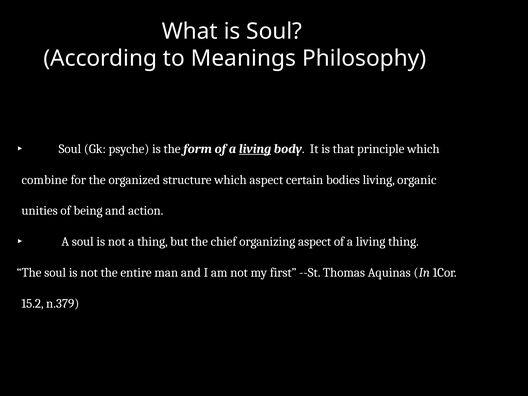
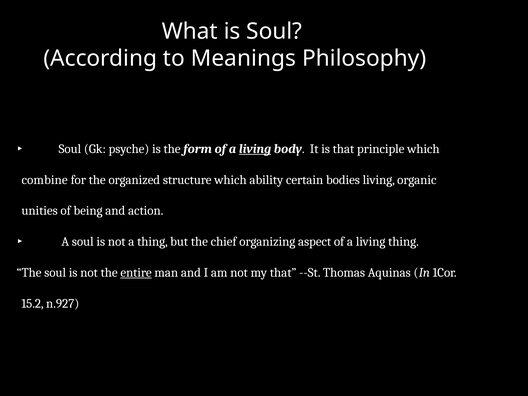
which aspect: aspect -> ability
entire underline: none -> present
my first: first -> that
n.379: n.379 -> n.927
